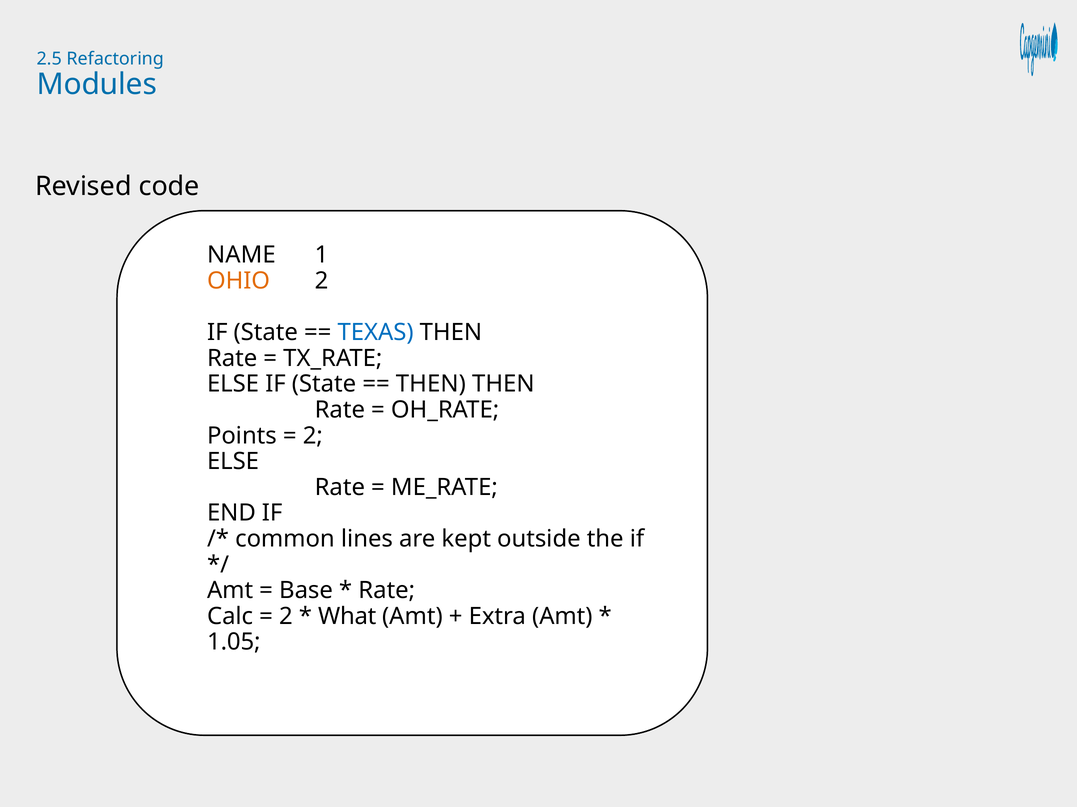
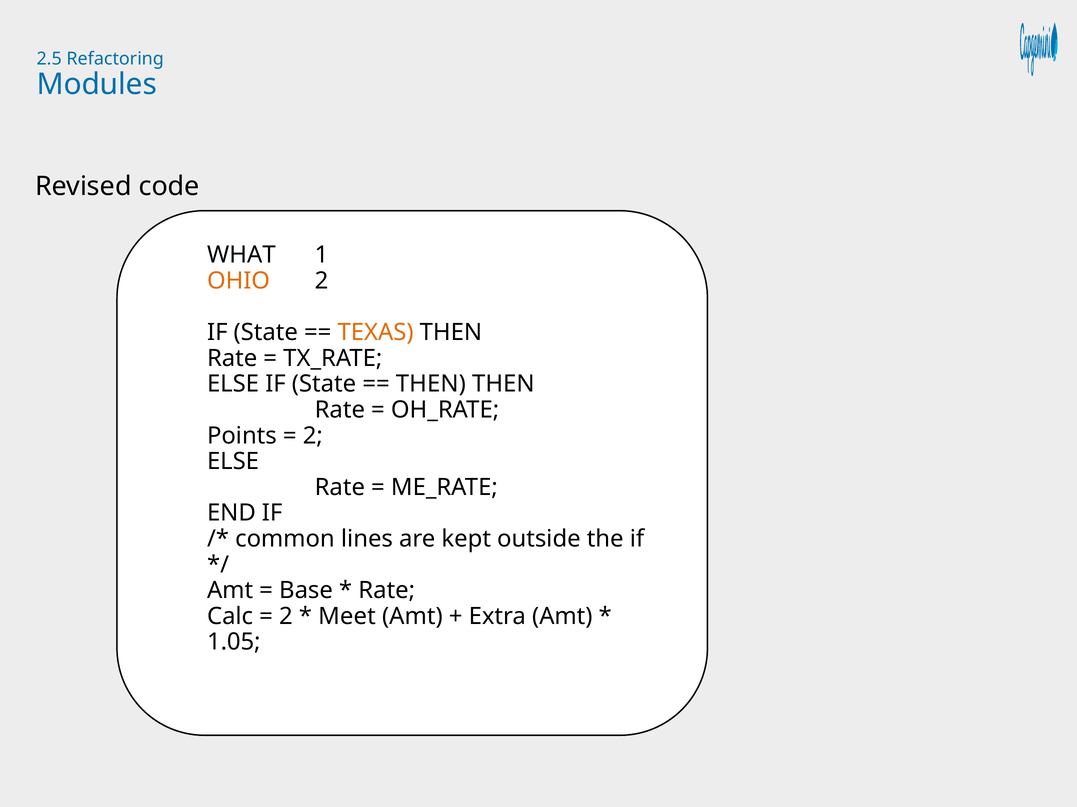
NAME: NAME -> WHAT
TEXAS colour: blue -> orange
What: What -> Meet
